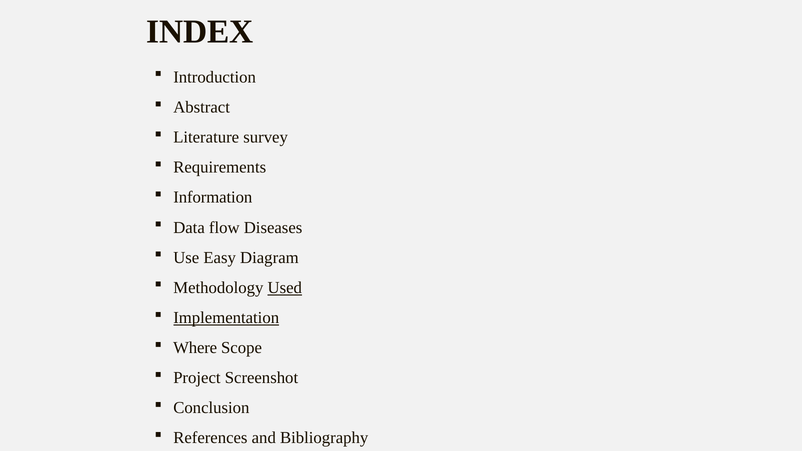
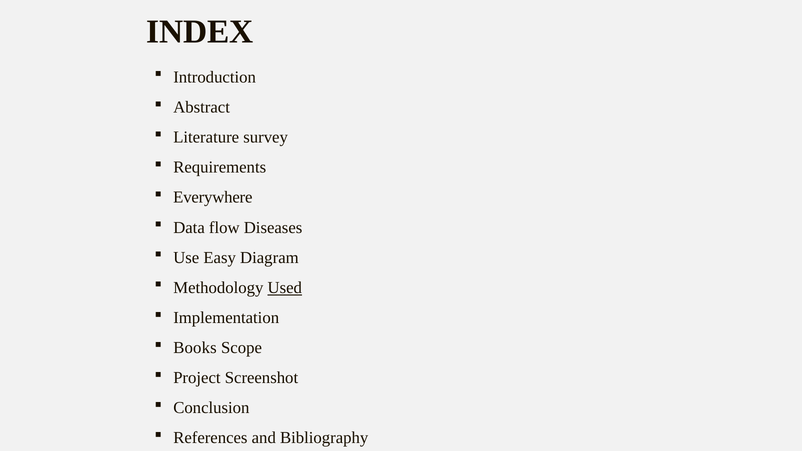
Information: Information -> Everywhere
Implementation underline: present -> none
Where: Where -> Books
